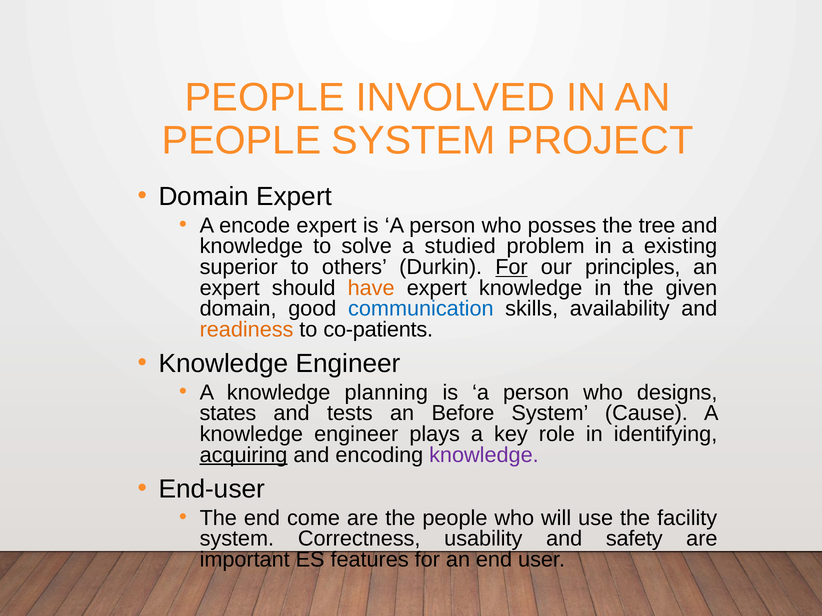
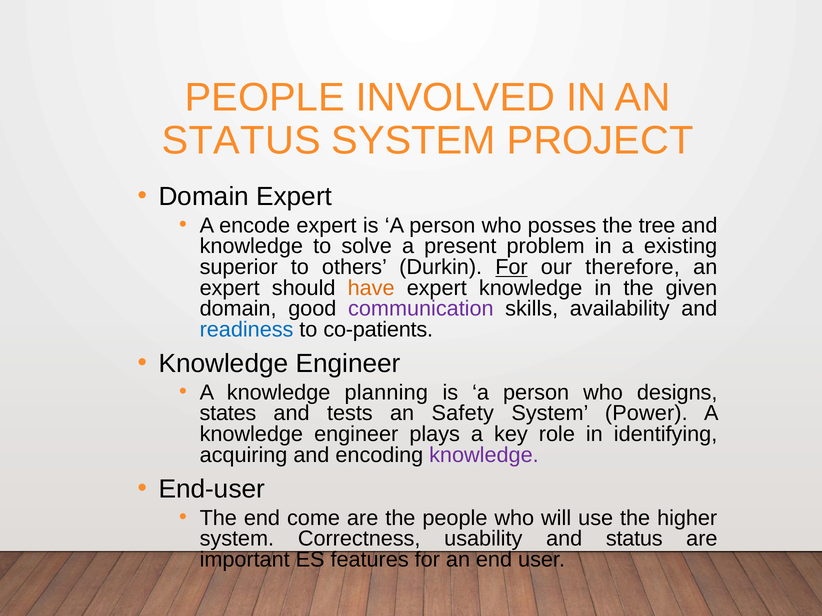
PEOPLE at (242, 141): PEOPLE -> STATUS
studied: studied -> present
principles: principles -> therefore
communication colour: blue -> purple
readiness colour: orange -> blue
Before: Before -> Safety
Cause: Cause -> Power
acquiring underline: present -> none
facility: facility -> higher
and safety: safety -> status
